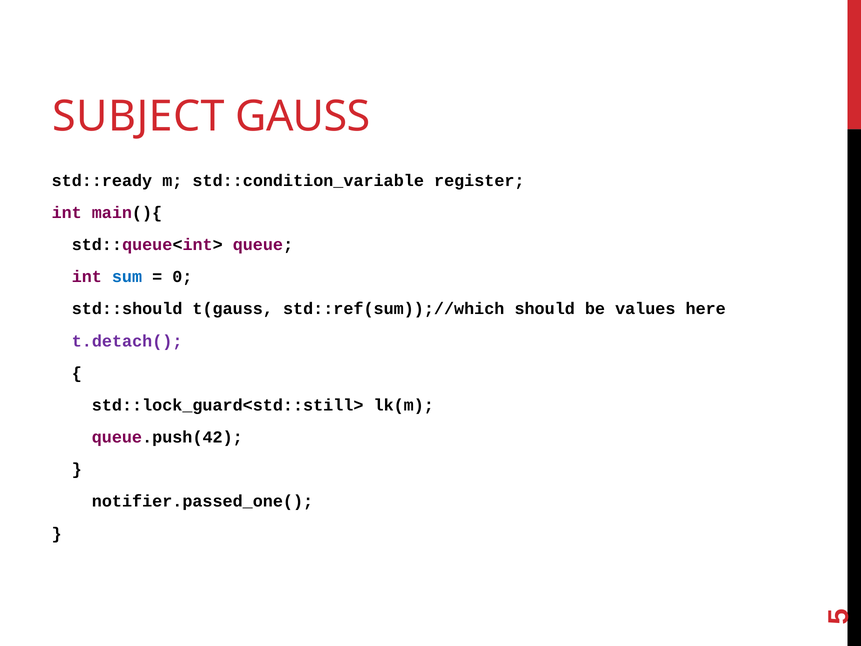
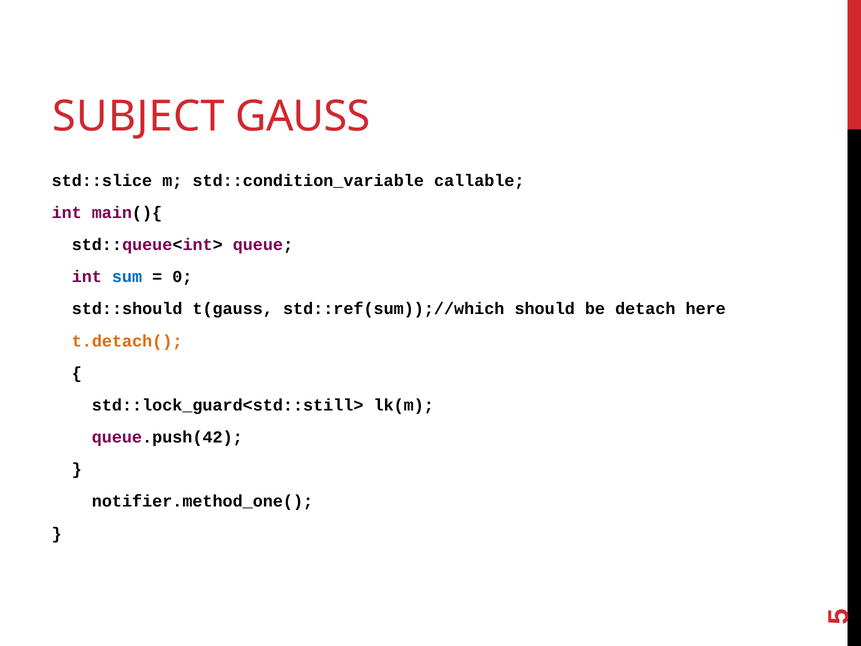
std::ready: std::ready -> std::slice
register: register -> callable
values: values -> detach
t.detach( colour: purple -> orange
notifier.passed_one(: notifier.passed_one( -> notifier.method_one(
